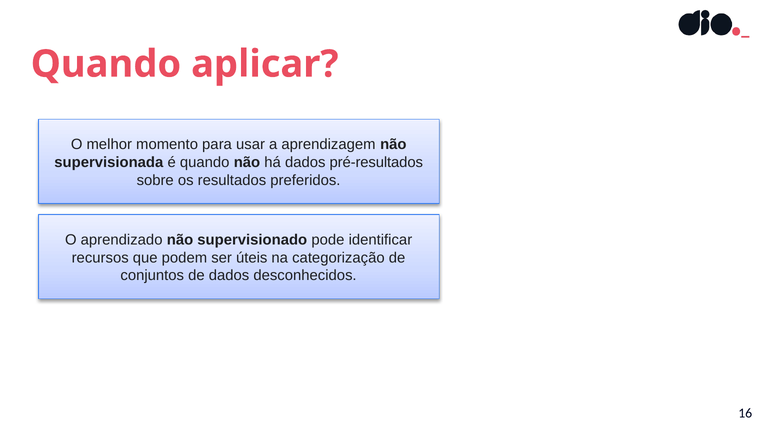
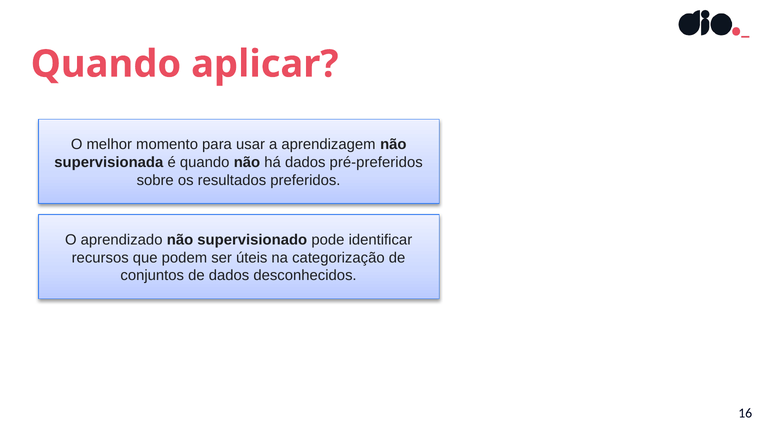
pré-resultados: pré-resultados -> pré-preferidos
